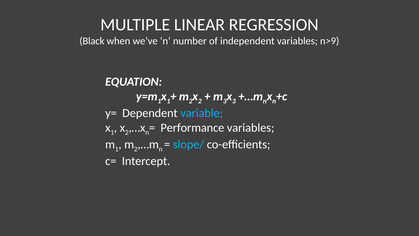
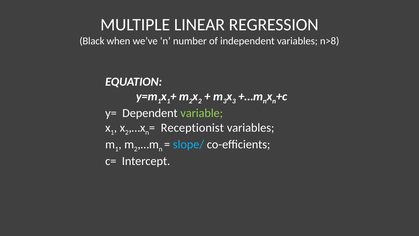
n>9: n>9 -> n>8
variable colour: light blue -> light green
Performance: Performance -> Receptionist
